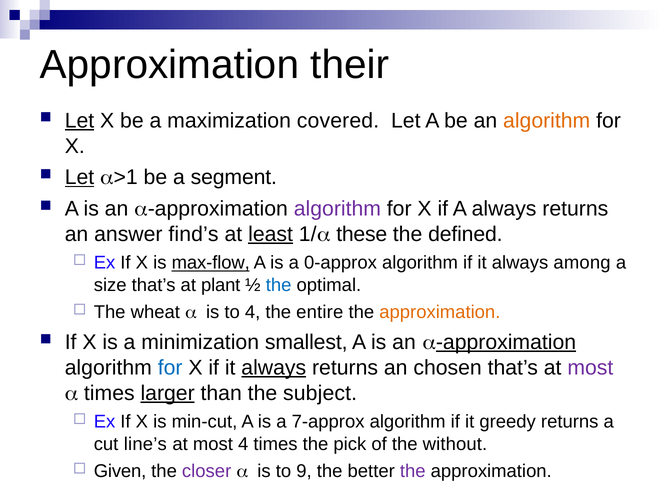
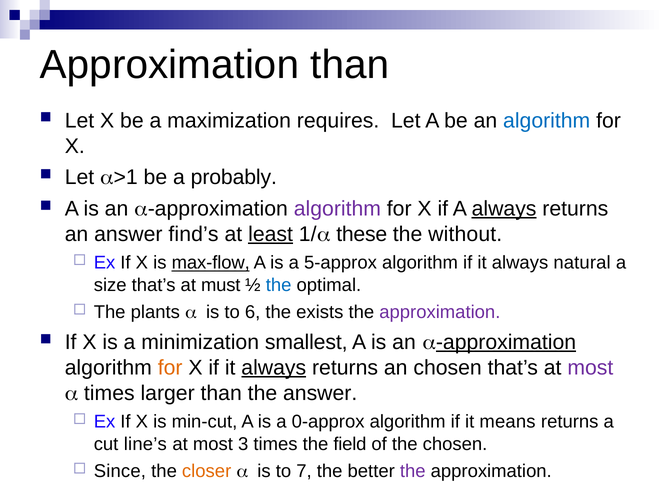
Approximation their: their -> than
Let at (79, 121) underline: present -> none
covered: covered -> requires
algorithm at (547, 121) colour: orange -> blue
Let at (79, 177) underline: present -> none
segment: segment -> probably
always at (504, 209) underline: none -> present
defined: defined -> without
0-approx: 0-approx -> 5-approx
among: among -> natural
plant: plant -> must
wheat: wheat -> plants
to 4: 4 -> 6
entire: entire -> exists
approximation at (440, 312) colour: orange -> purple
for at (170, 368) colour: blue -> orange
larger underline: present -> none
the subject: subject -> answer
7-approx: 7-approx -> 0-approx
greedy: greedy -> means
most 4: 4 -> 3
pick: pick -> field
the without: without -> chosen
Given: Given -> Since
closer colour: purple -> orange
9: 9 -> 7
